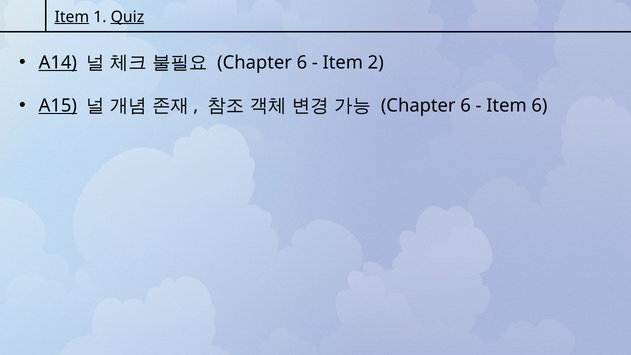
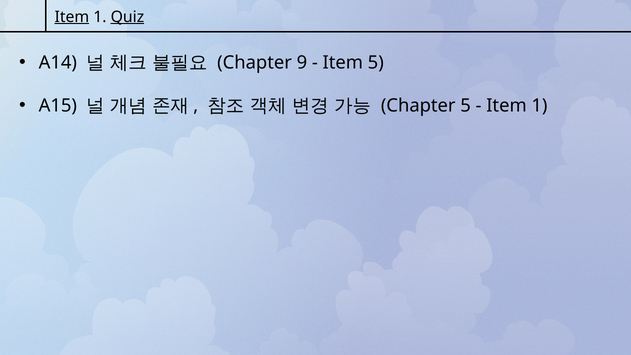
A14 underline: present -> none
6 at (302, 62): 6 -> 9
Item 2: 2 -> 5
A15 underline: present -> none
6 at (466, 105): 6 -> 5
6 at (539, 105): 6 -> 1
